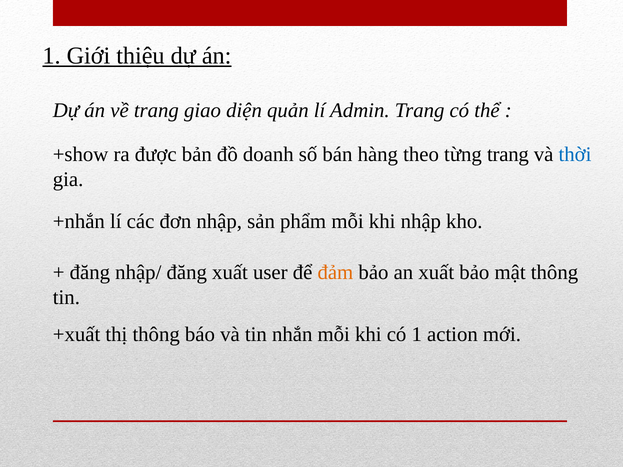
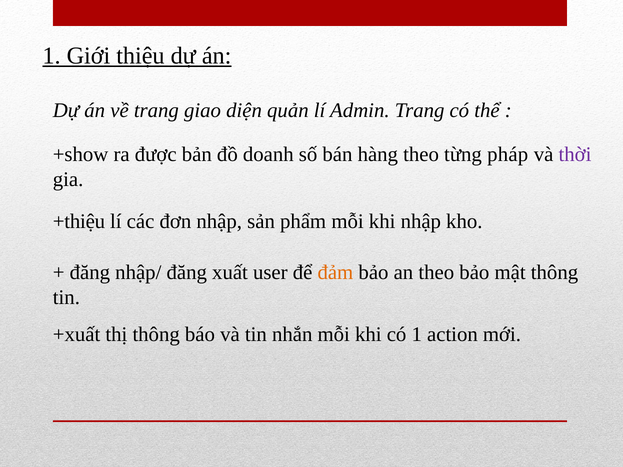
từng trang: trang -> pháp
thời colour: blue -> purple
+nhắn: +nhắn -> +thiệu
an xuất: xuất -> theo
